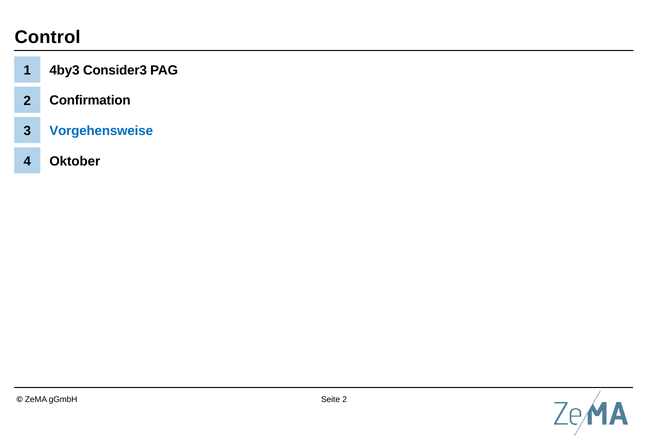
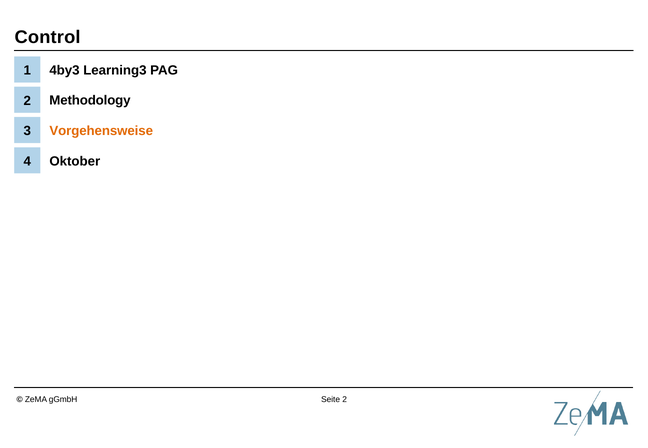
Consider3: Consider3 -> Learning3
Confirmation: Confirmation -> Methodology
Vorgehensweise colour: blue -> orange
